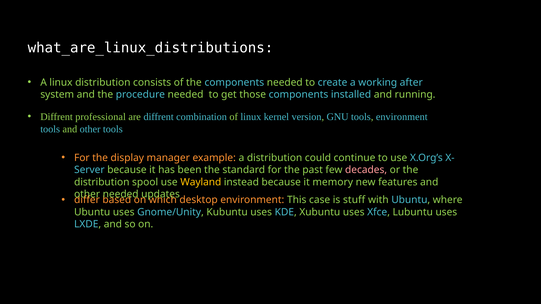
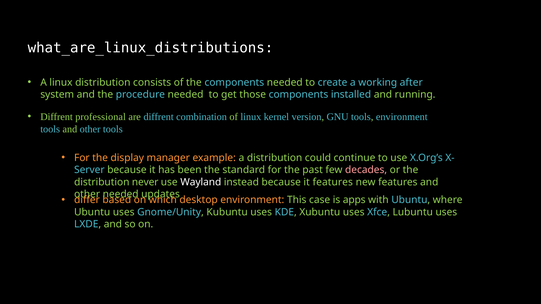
spool: spool -> never
Wayland colour: yellow -> white
it memory: memory -> features
stuff: stuff -> apps
